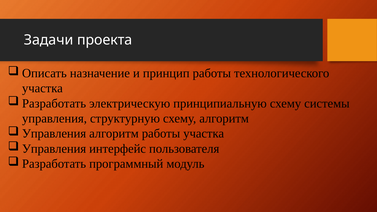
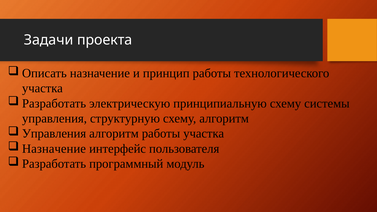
Управления at (54, 149): Управления -> Назначение
